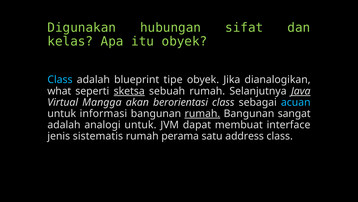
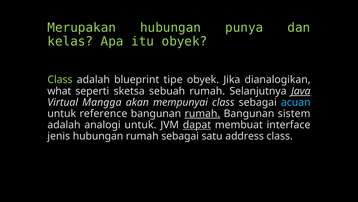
Digunakan: Digunakan -> Merupakan
sifat: sifat -> punya
Class at (60, 80) colour: light blue -> light green
sketsa underline: present -> none
berorientasi: berorientasi -> mempunyai
informasi: informasi -> reference
sangat: sangat -> sistem
dapat underline: none -> present
jenis sistematis: sistematis -> hubungan
rumah perama: perama -> sebagai
